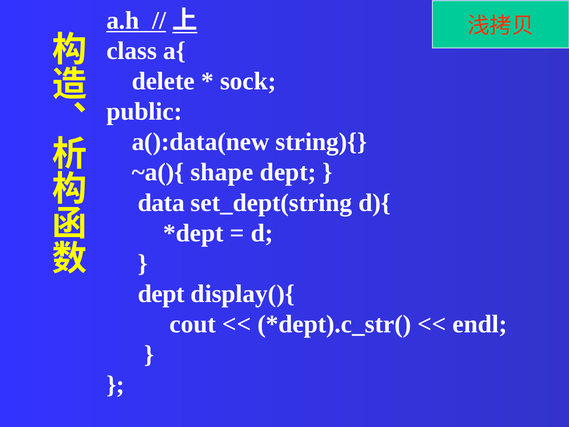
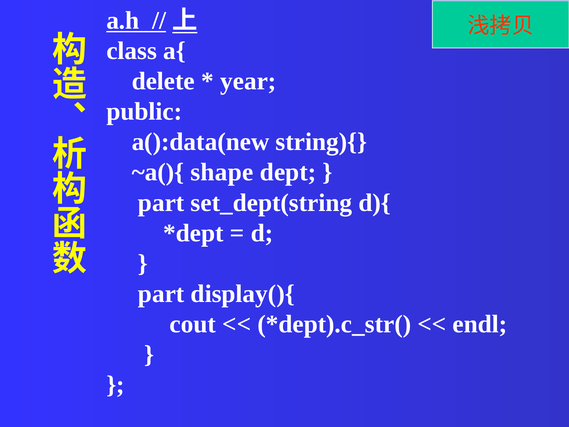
sock: sock -> year
data at (161, 203): data -> part
dept at (161, 294): dept -> part
